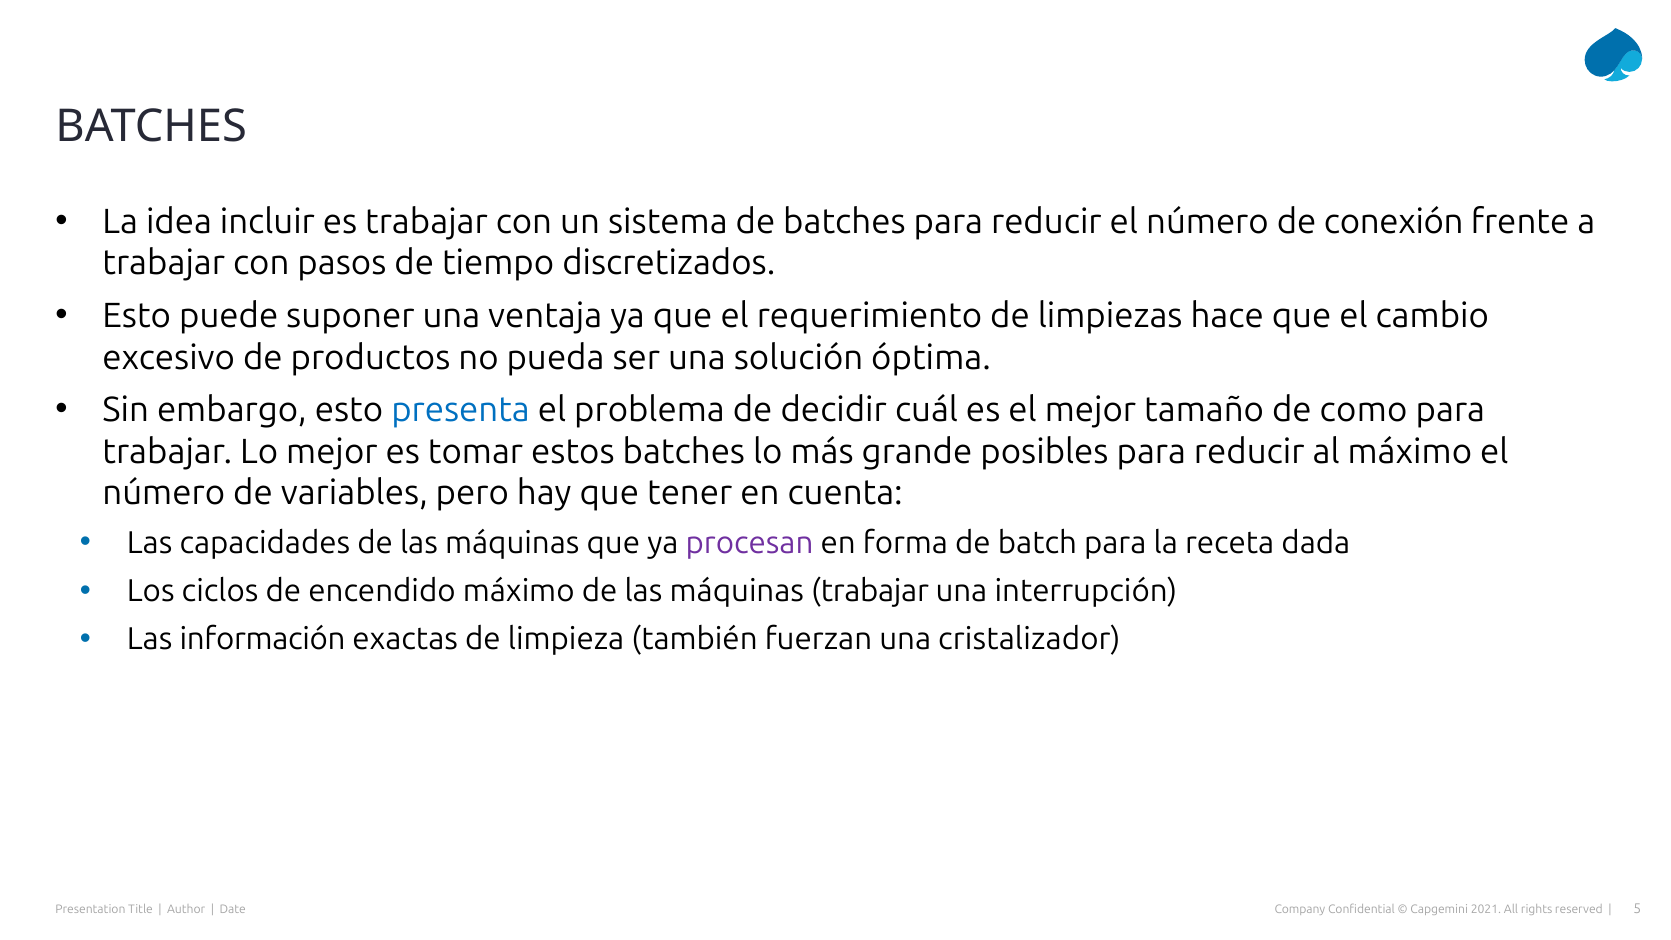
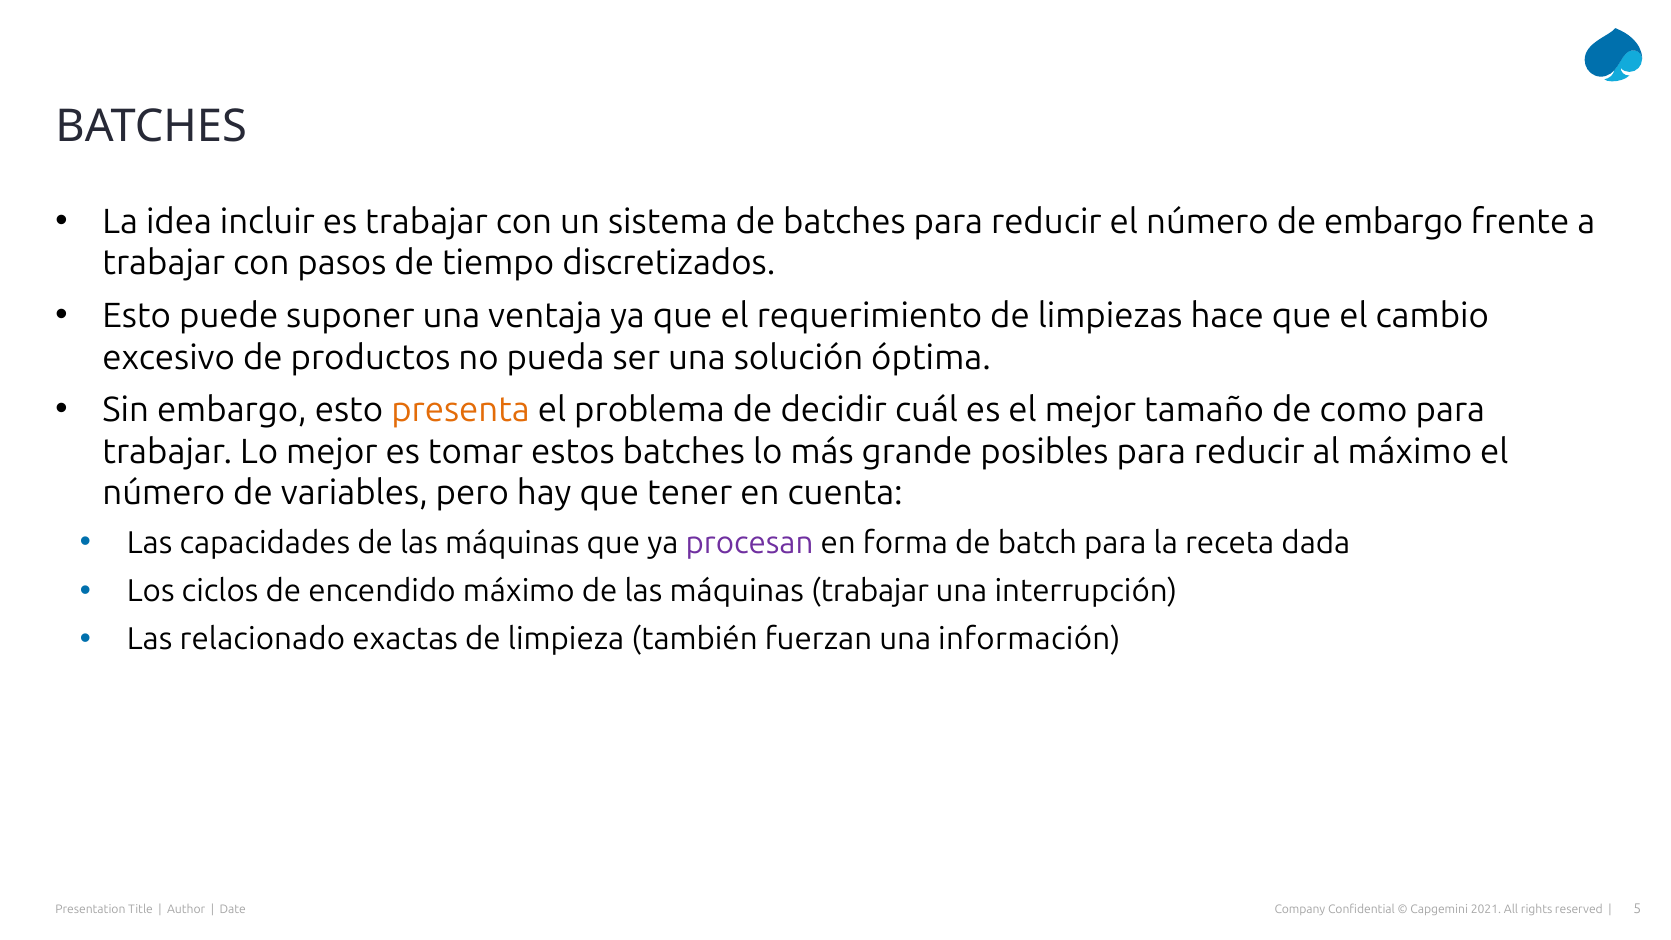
de conexión: conexión -> embargo
presenta colour: blue -> orange
información: información -> relacionado
cristalizador: cristalizador -> información
